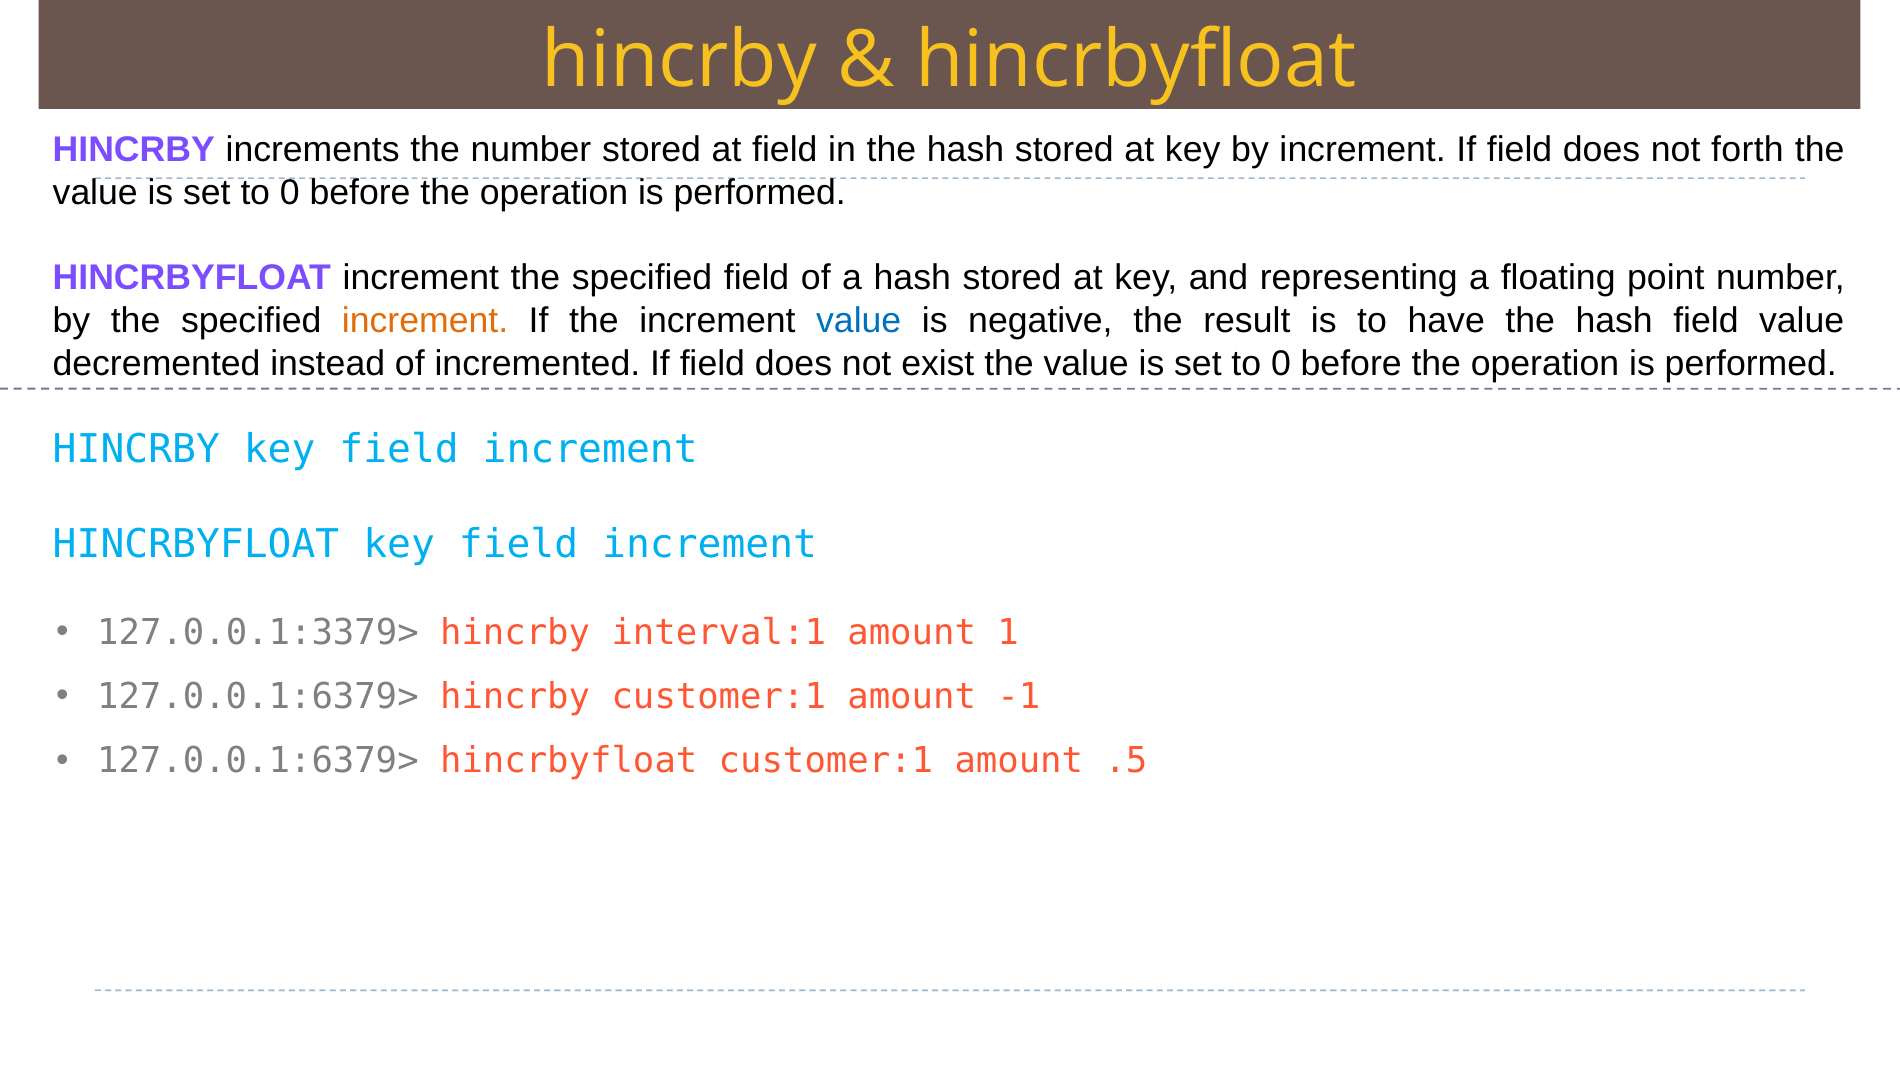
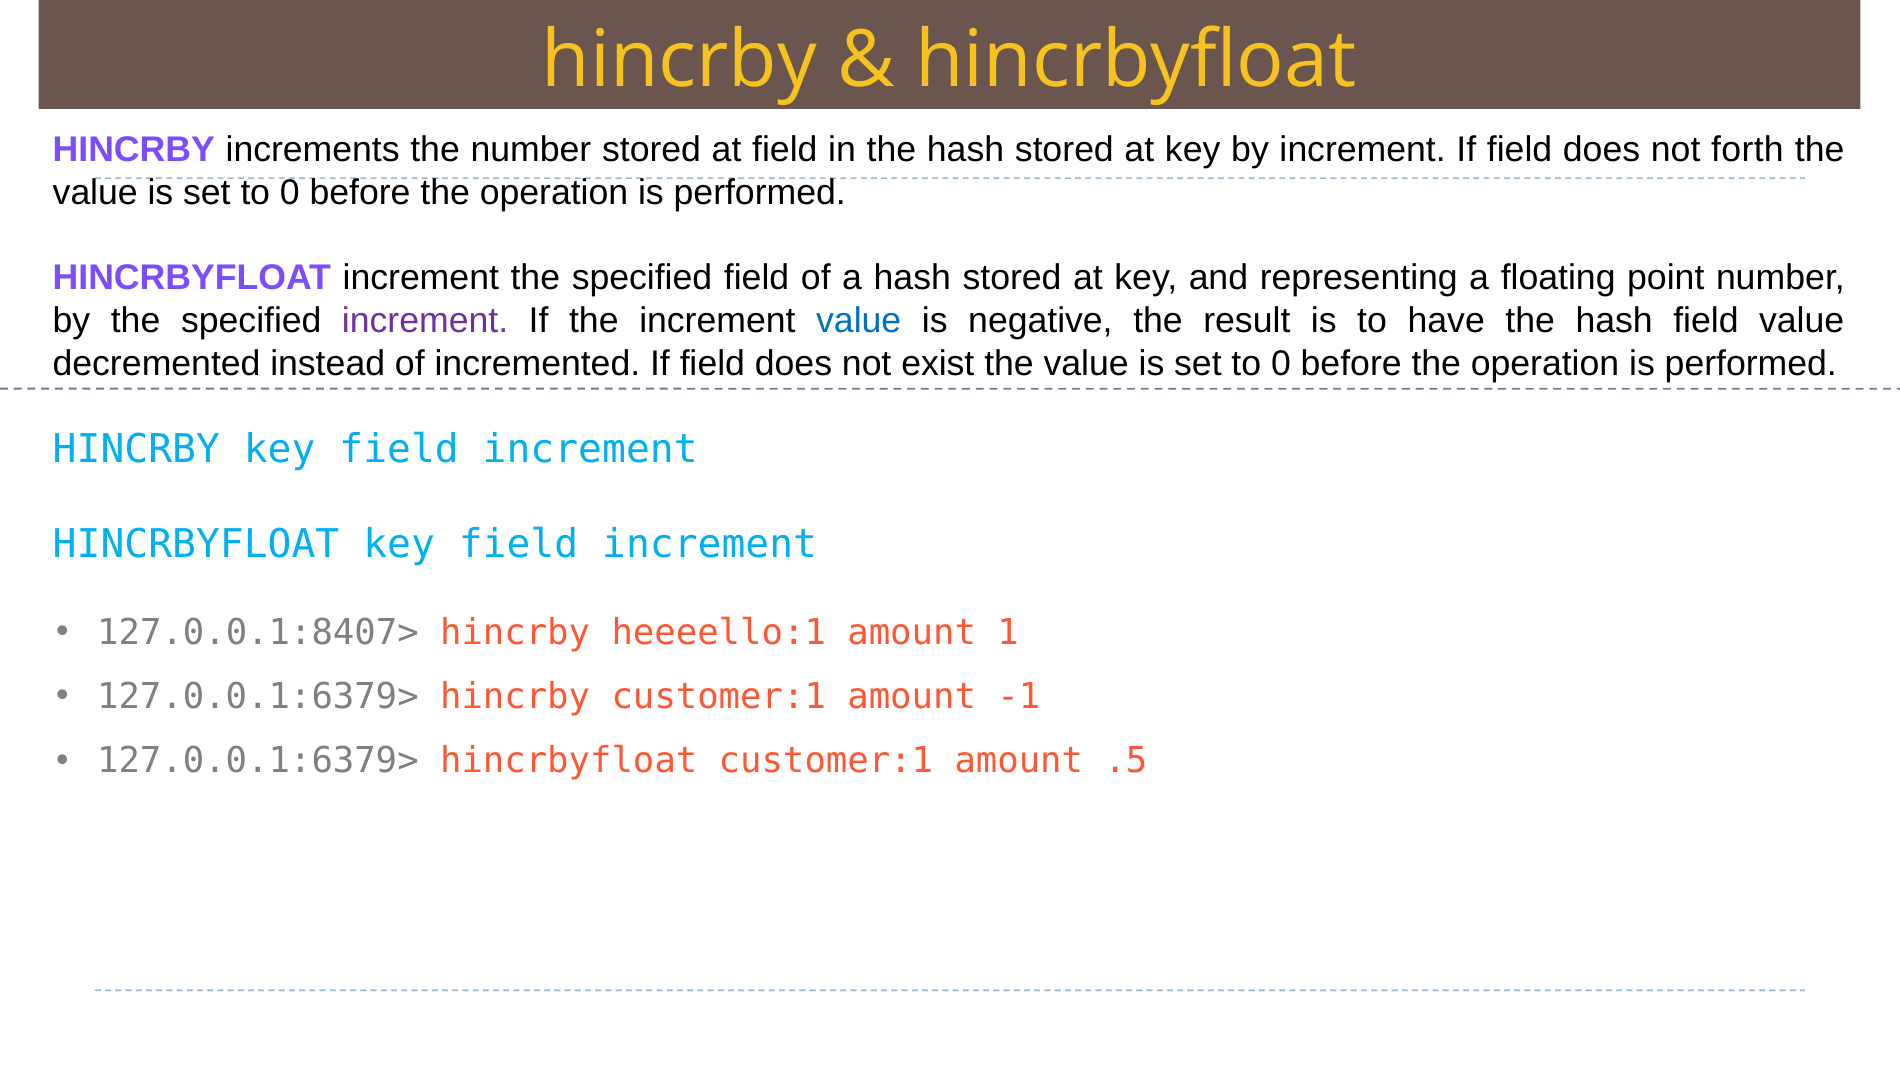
increment at (425, 321) colour: orange -> purple
127.0.0.1:3379>: 127.0.0.1:3379> -> 127.0.0.1:8407>
interval:1: interval:1 -> heeeello:1
